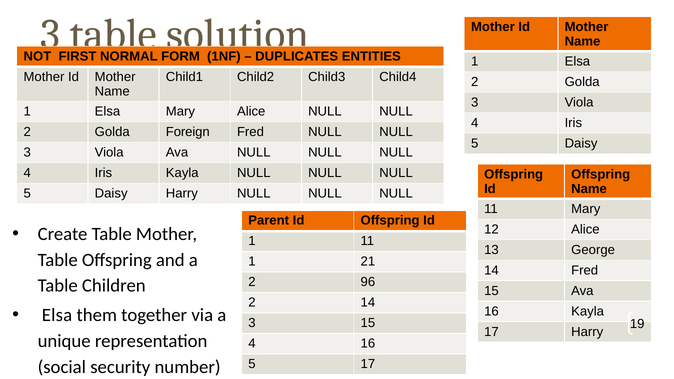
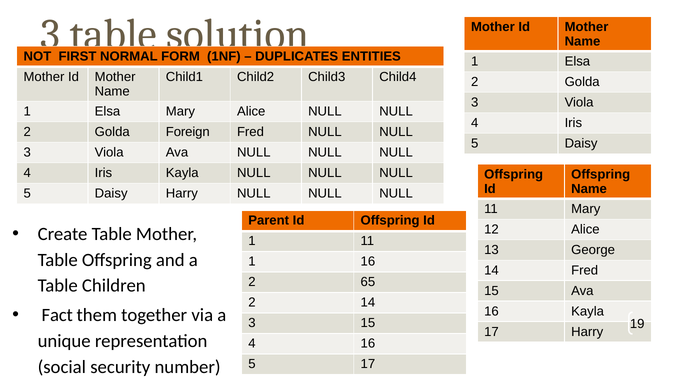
1 21: 21 -> 16
96: 96 -> 65
Elsa at (57, 315): Elsa -> Fact
